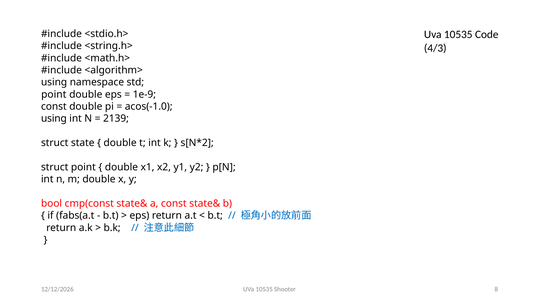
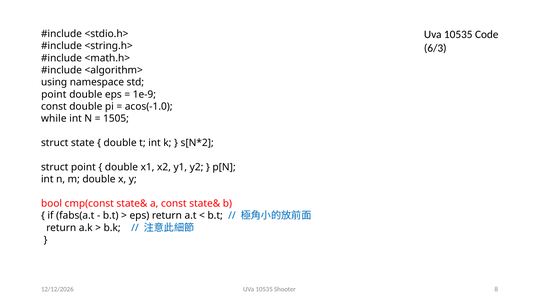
4/3: 4/3 -> 6/3
using at (54, 119): using -> while
2139: 2139 -> 1505
